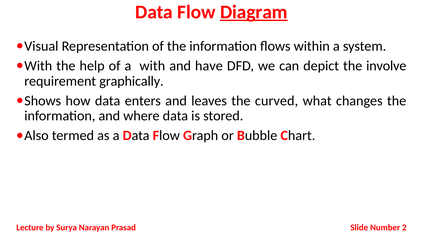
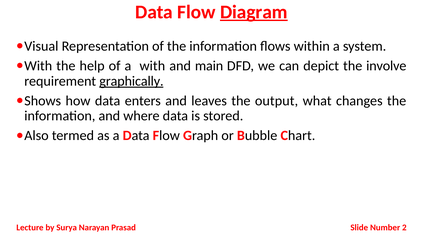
have: have -> main
graphically underline: none -> present
curved: curved -> output
